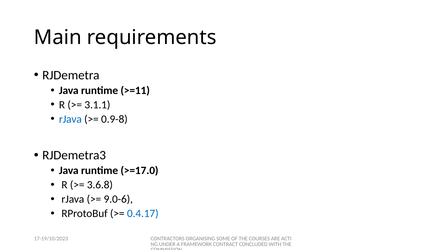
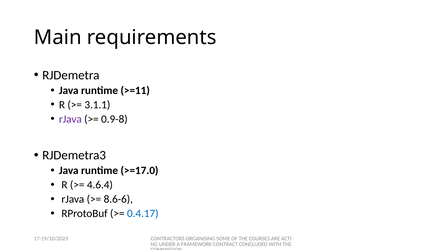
rJava at (70, 119) colour: blue -> purple
3.6.8: 3.6.8 -> 4.6.4
9.0-6: 9.0-6 -> 8.6-6
